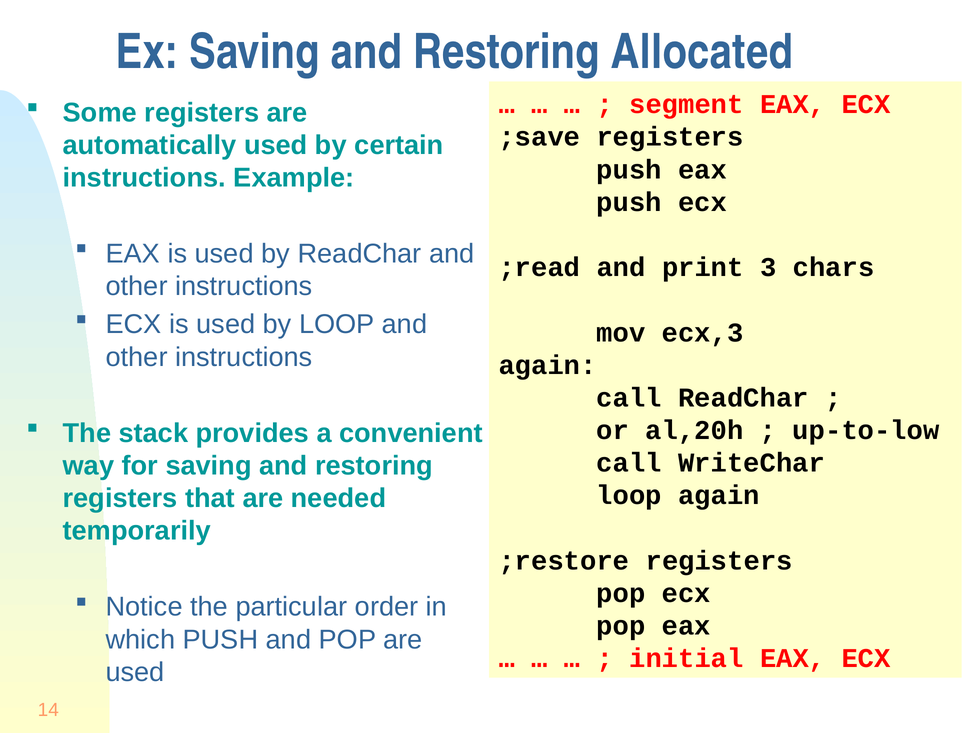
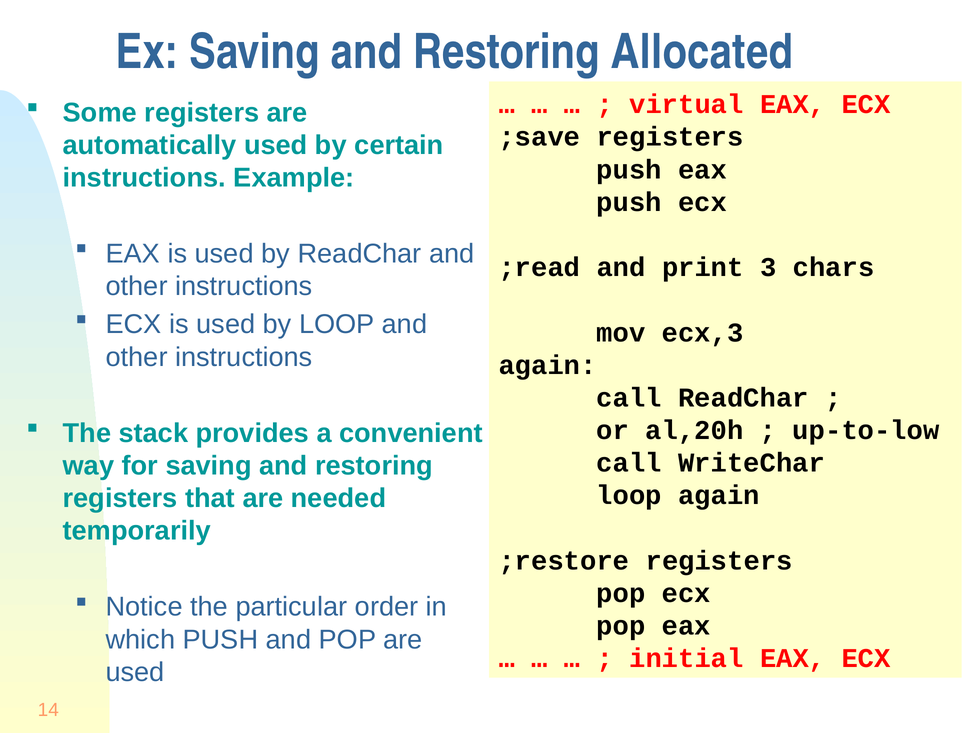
segment: segment -> virtual
